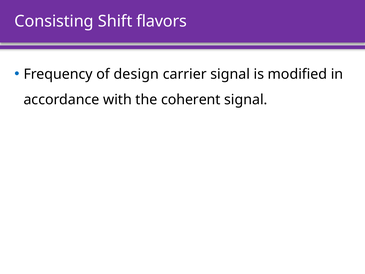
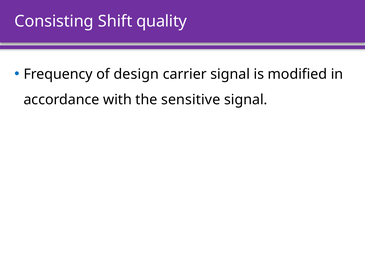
flavors: flavors -> quality
coherent: coherent -> sensitive
